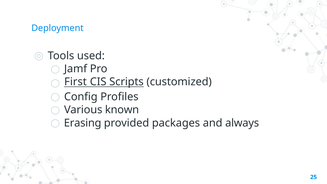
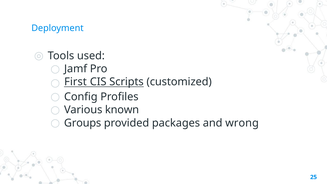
Erasing: Erasing -> Groups
always: always -> wrong
